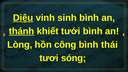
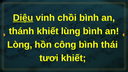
sinh: sinh -> chồi
thánh underline: present -> none
tưới: tưới -> lùng
tươi sóng: sóng -> khiết
